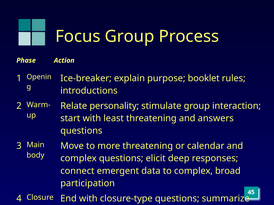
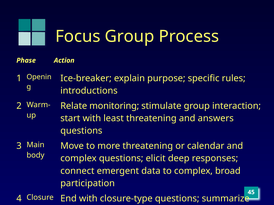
booklet: booklet -> specific
personality: personality -> monitoring
